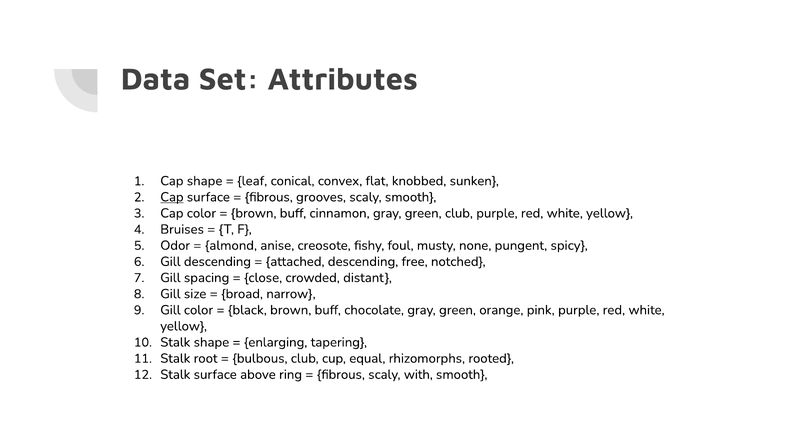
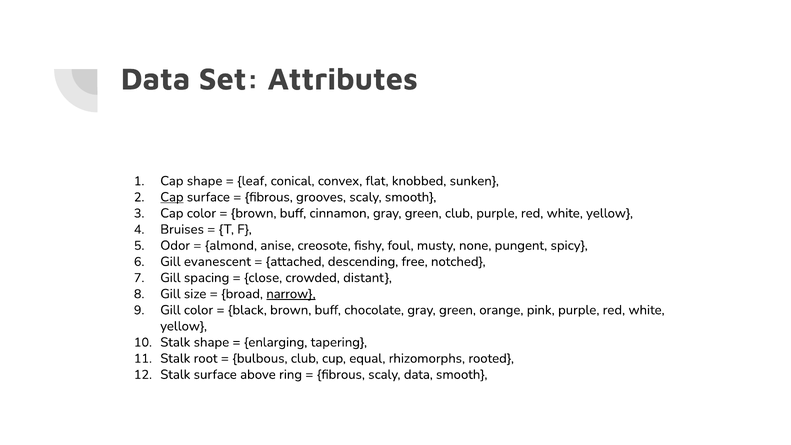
Gill descending: descending -> evanescent
narrow underline: none -> present
scaly with: with -> data
